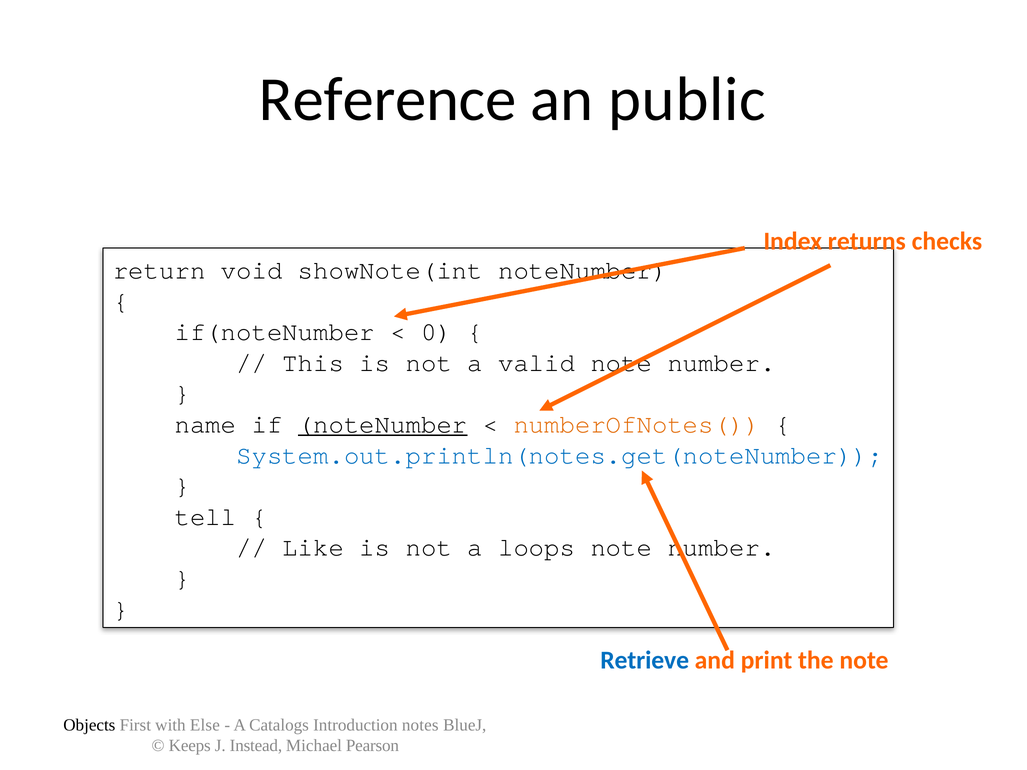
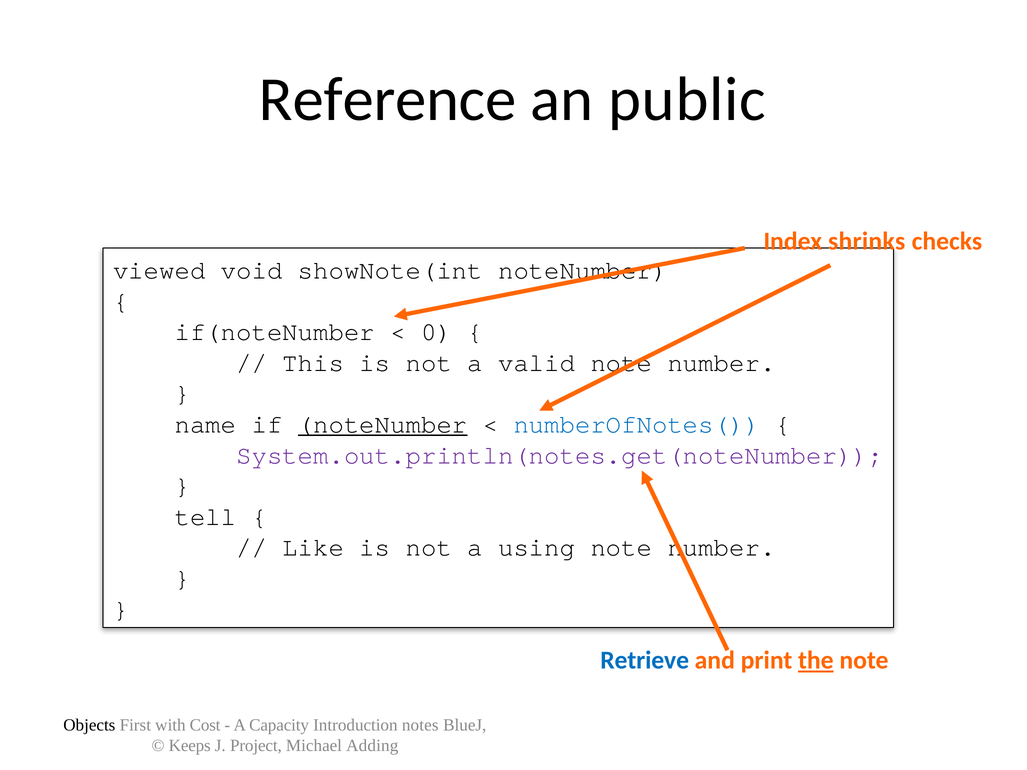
returns: returns -> shrinks
return: return -> viewed
numberOfNotes( colour: orange -> blue
System.out.println(notes.get(noteNumber colour: blue -> purple
loops: loops -> using
the underline: none -> present
Else: Else -> Cost
Catalogs: Catalogs -> Capacity
Instead: Instead -> Project
Pearson: Pearson -> Adding
